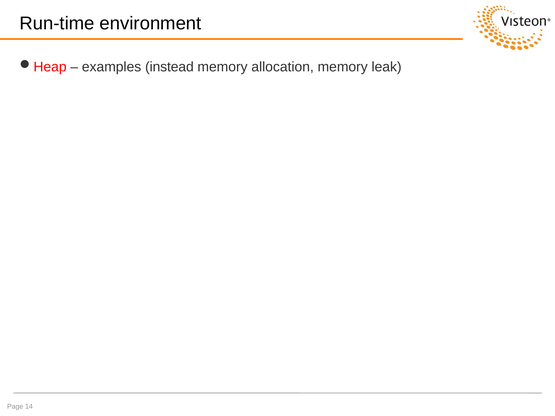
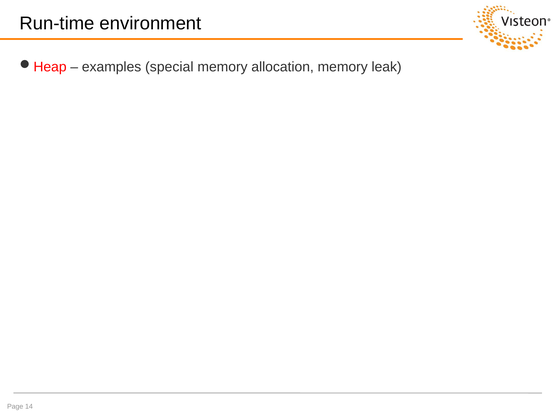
instead: instead -> special
